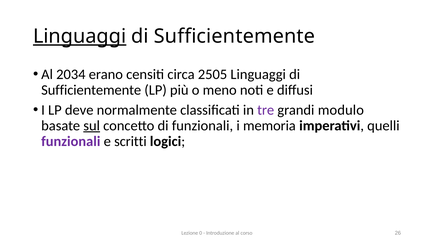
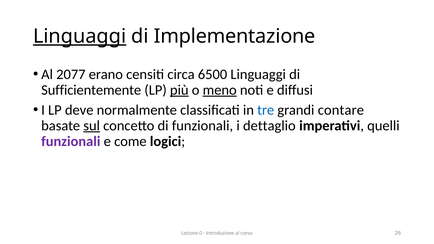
Sufficientemente at (235, 36): Sufficientemente -> Implementazione
2034: 2034 -> 2077
2505: 2505 -> 6500
più underline: none -> present
meno underline: none -> present
tre colour: purple -> blue
modulo: modulo -> contare
memoria: memoria -> dettaglio
scritti: scritti -> come
